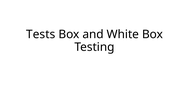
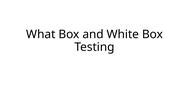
Tests: Tests -> What
